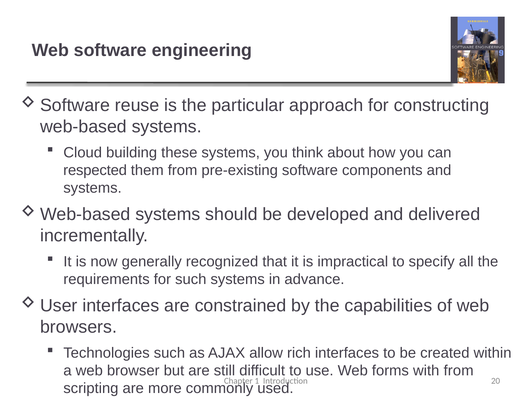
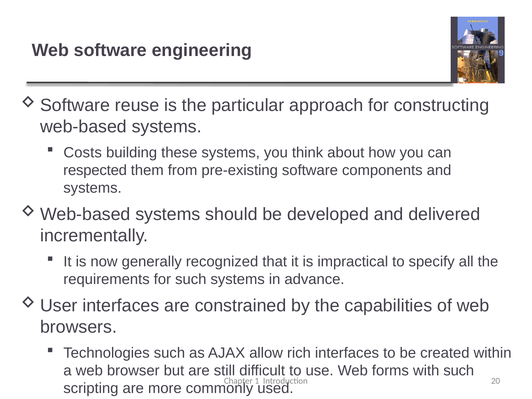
Cloud: Cloud -> Costs
with from: from -> such
